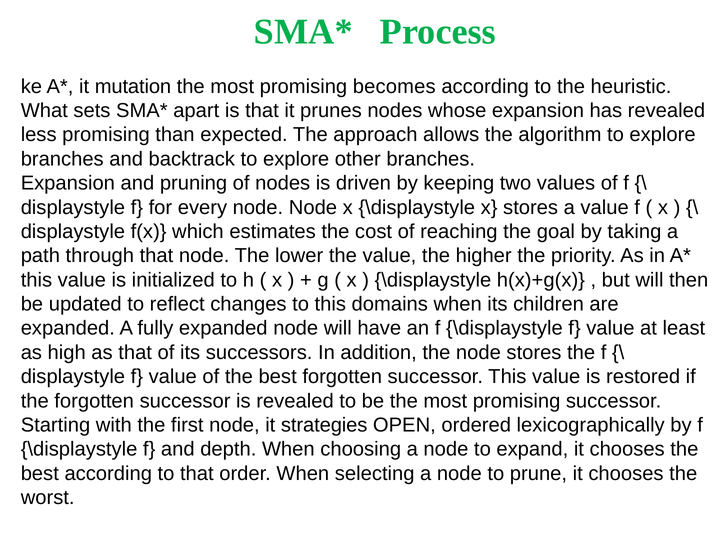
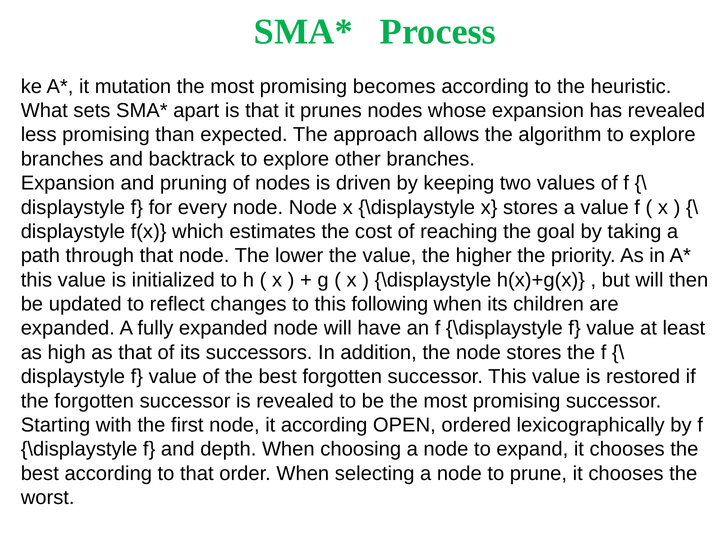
domains: domains -> following
it strategies: strategies -> according
